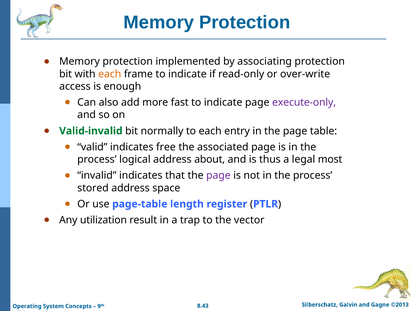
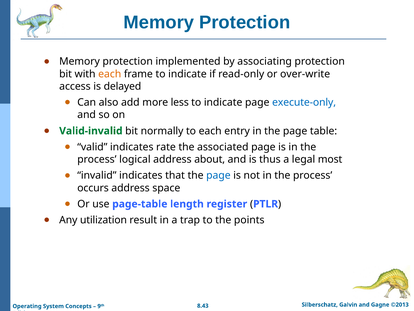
enough: enough -> delayed
fast: fast -> less
execute-only colour: purple -> blue
free: free -> rate
page at (218, 175) colour: purple -> blue
stored: stored -> occurs
vector: vector -> points
